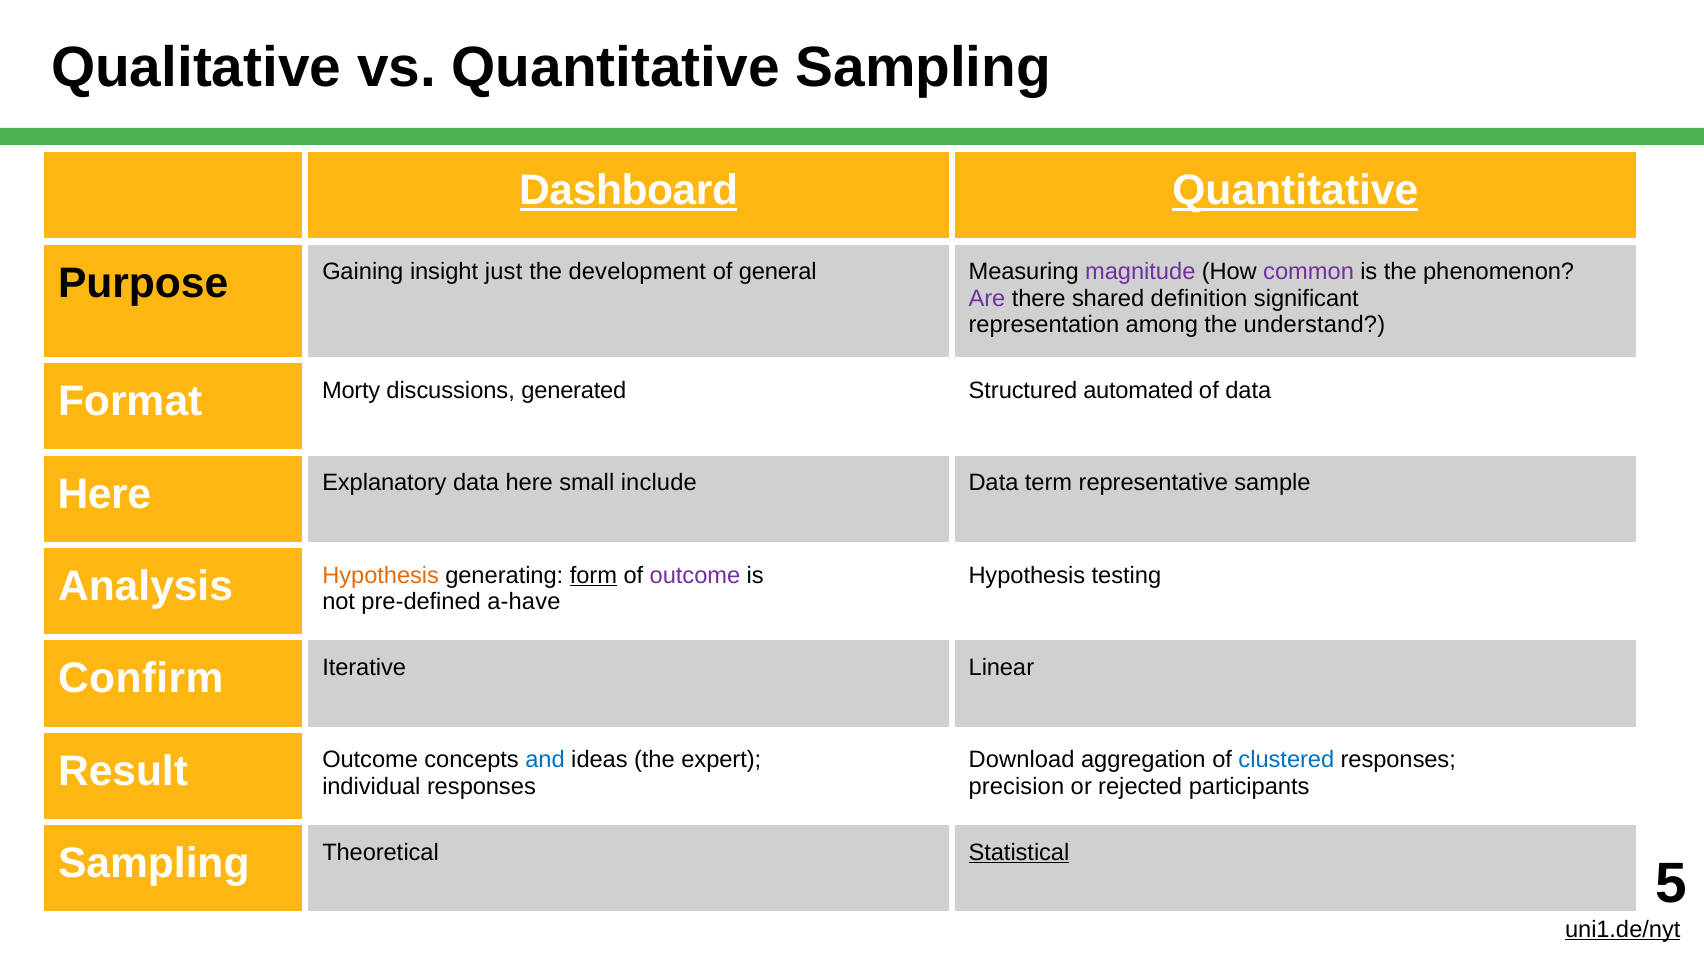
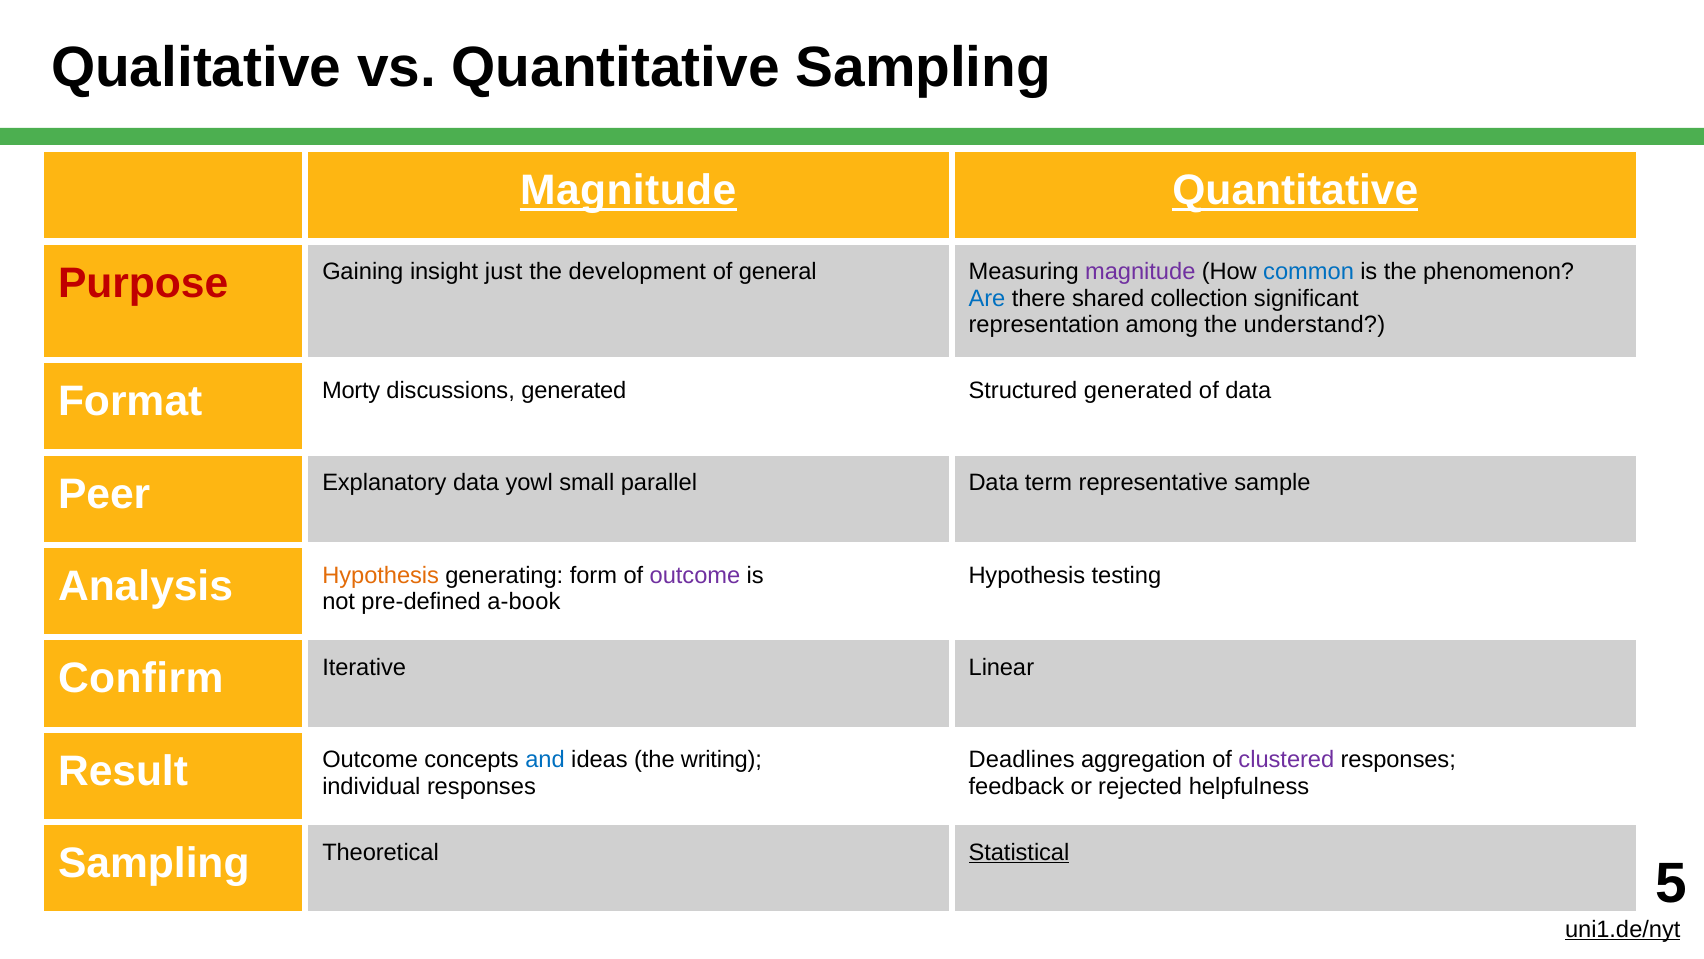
Dashboard at (629, 191): Dashboard -> Magnitude
Purpose colour: black -> red
common colour: purple -> blue
Are colour: purple -> blue
definition: definition -> collection
Structured automated: automated -> generated
Here at (104, 494): Here -> Peer
Explanatory data here: here -> yowl
include: include -> parallel
form underline: present -> none
a-have: a-have -> a-book
Download: Download -> Deadlines
clustered colour: blue -> purple
expert: expert -> writing
precision: precision -> feedback
participants: participants -> helpfulness
